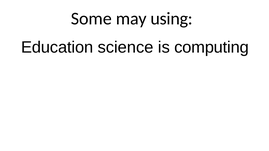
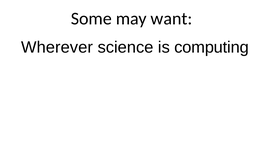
using: using -> want
Education: Education -> Wherever
